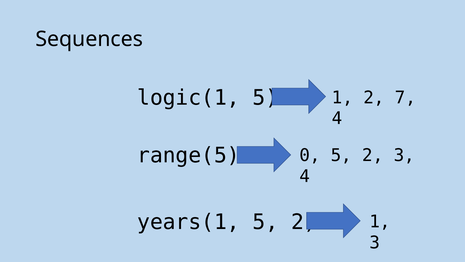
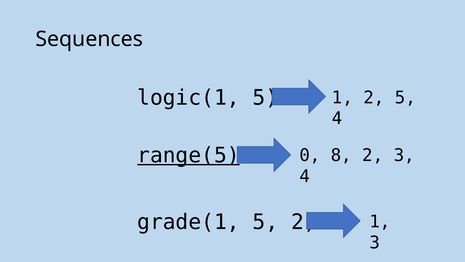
2 7: 7 -> 5
range(5 underline: none -> present
0 5: 5 -> 8
years(1: years(1 -> grade(1
